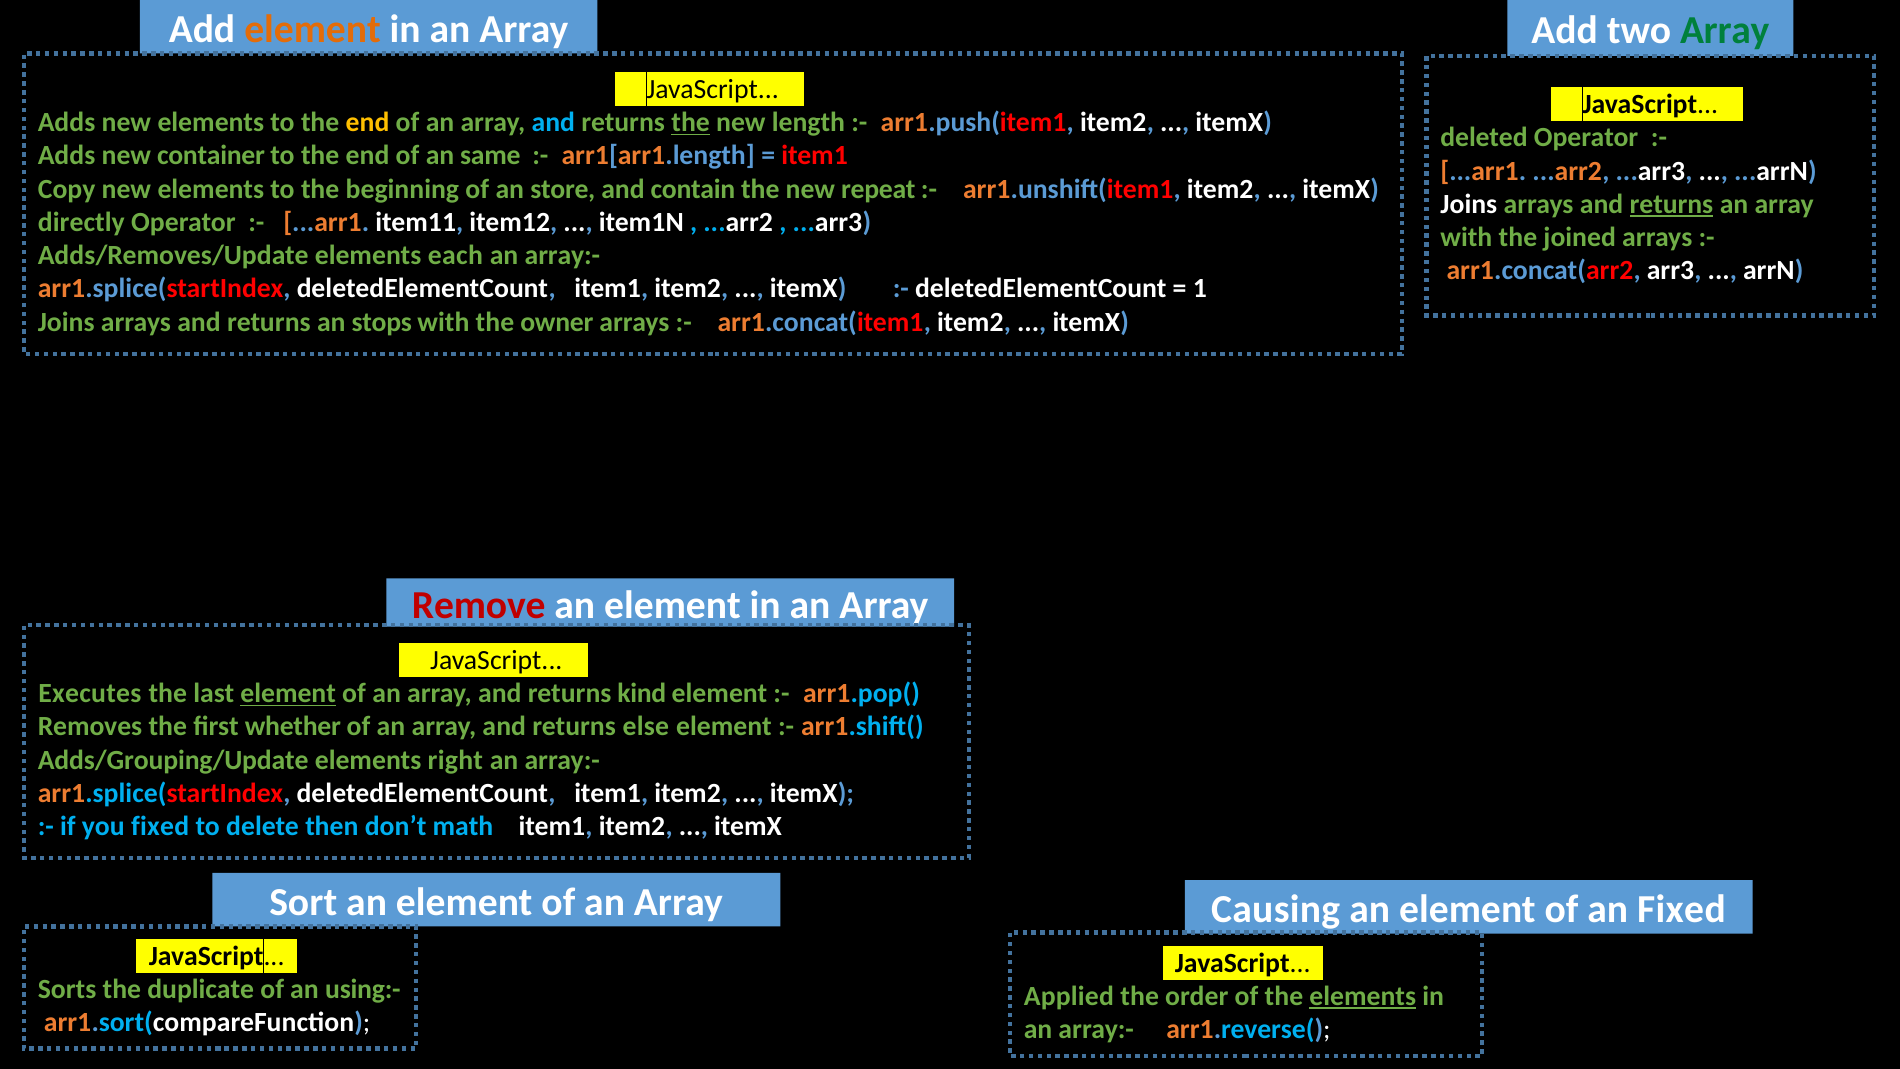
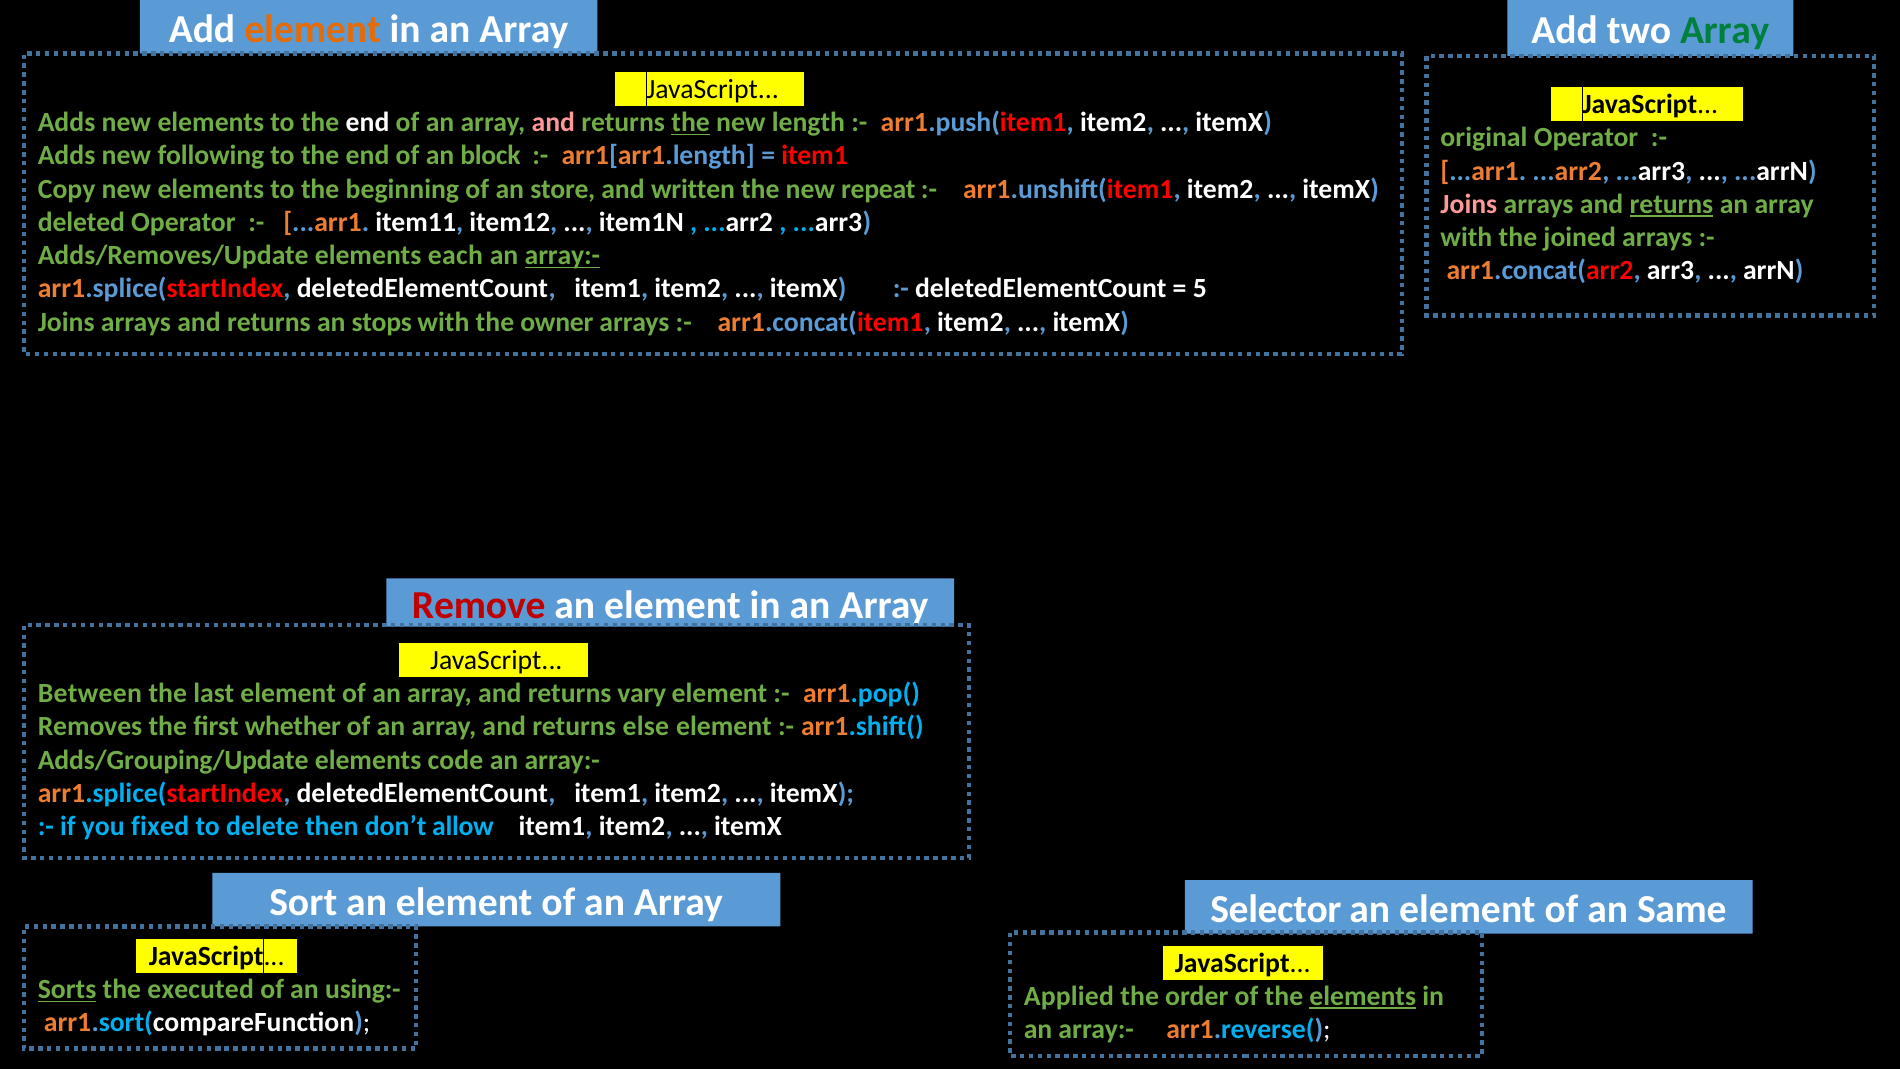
end at (367, 122) colour: yellow -> white
and at (553, 122) colour: light blue -> pink
deleted: deleted -> original
container: container -> following
same: same -> block
contain: contain -> written
Joins at (1469, 204) colour: white -> pink
directly: directly -> deleted
array:- at (562, 255) underline: none -> present
1: 1 -> 5
Executes: Executes -> Between
element at (288, 693) underline: present -> none
kind: kind -> vary
right: right -> code
math: math -> allow
Causing: Causing -> Selector
an Fixed: Fixed -> Same
Sorts underline: none -> present
duplicate: duplicate -> executed
